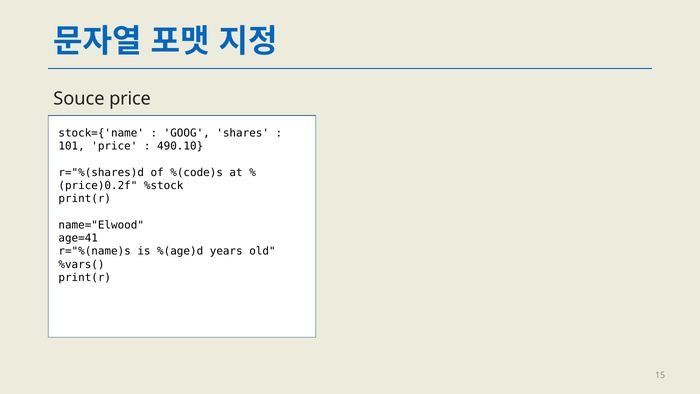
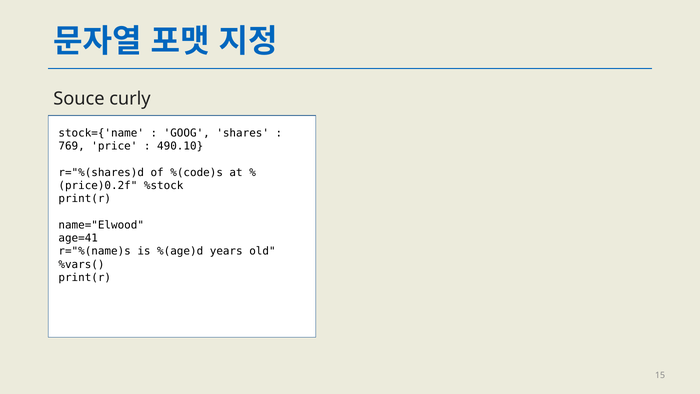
Souce price: price -> curly
101: 101 -> 769
